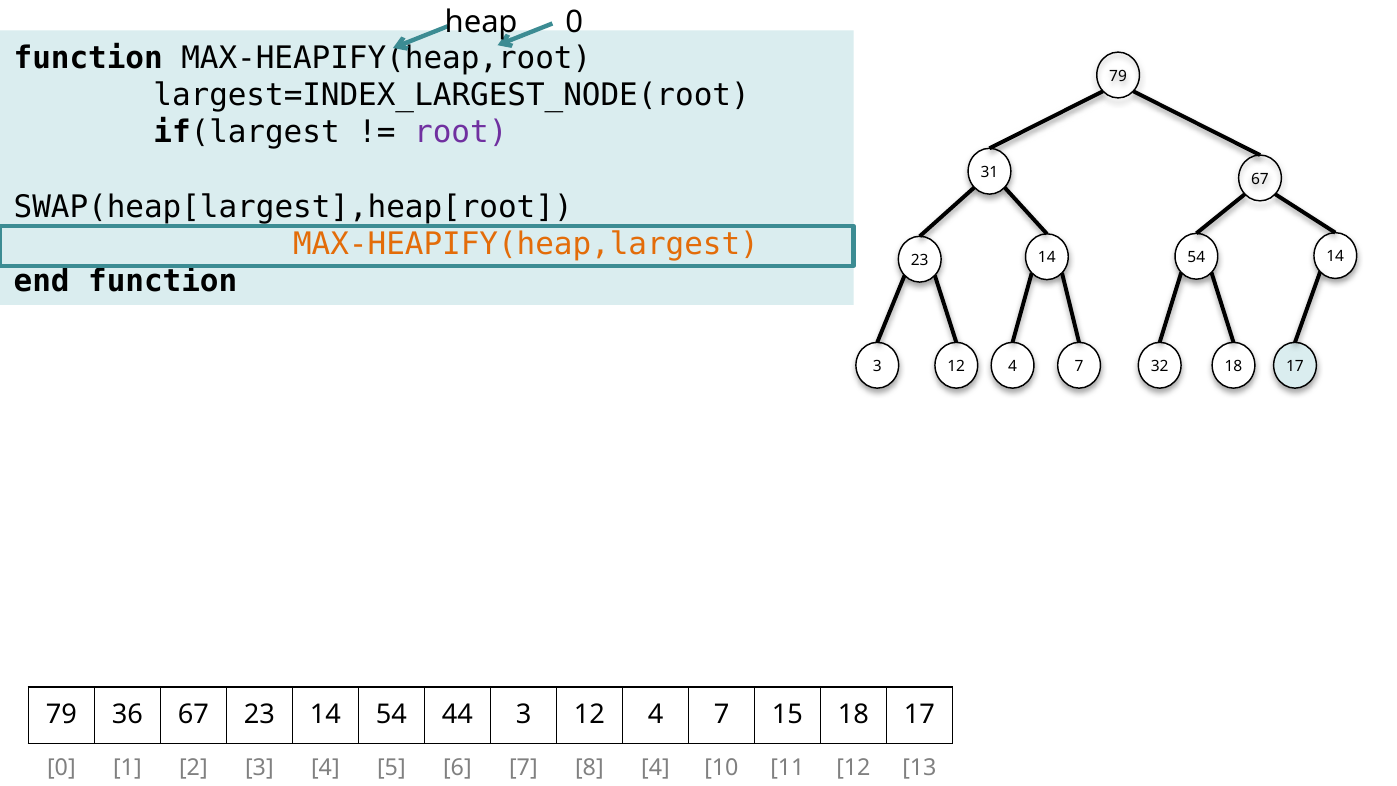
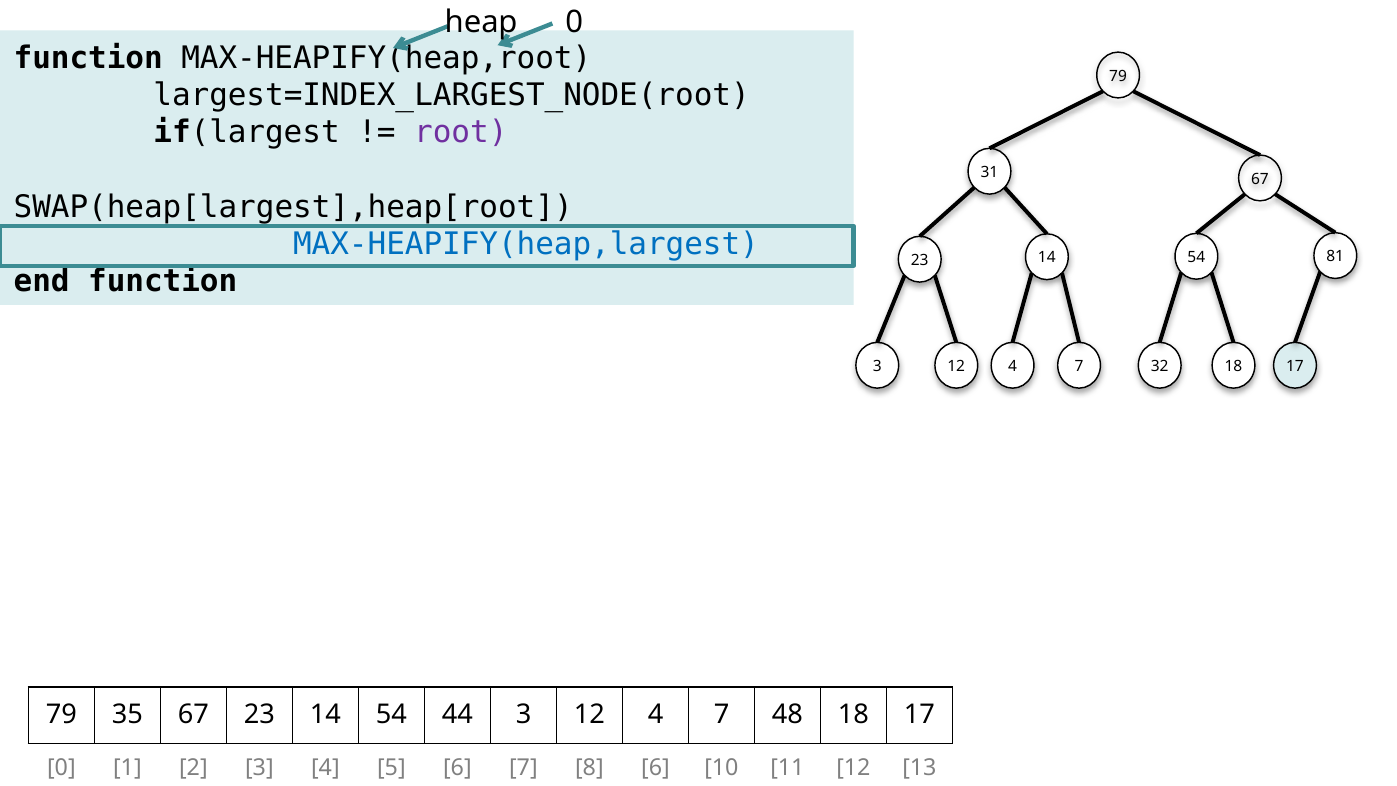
MAX-HEAPIFY(heap,largest colour: orange -> blue
54 14: 14 -> 81
36: 36 -> 35
15: 15 -> 48
8 4: 4 -> 6
